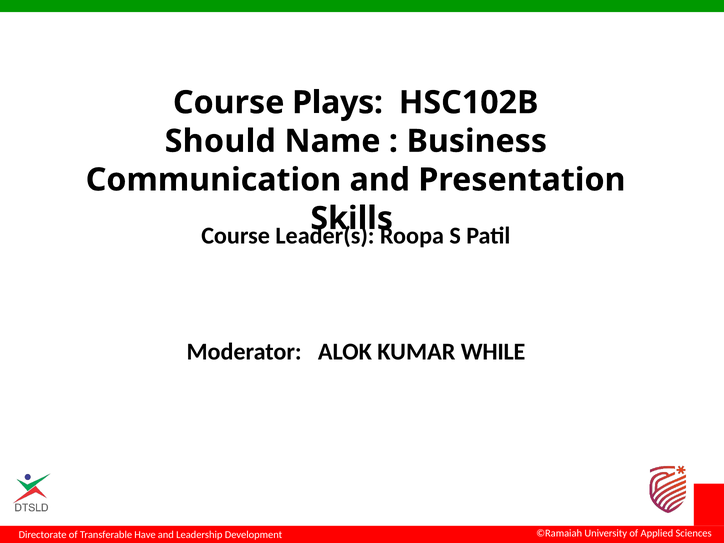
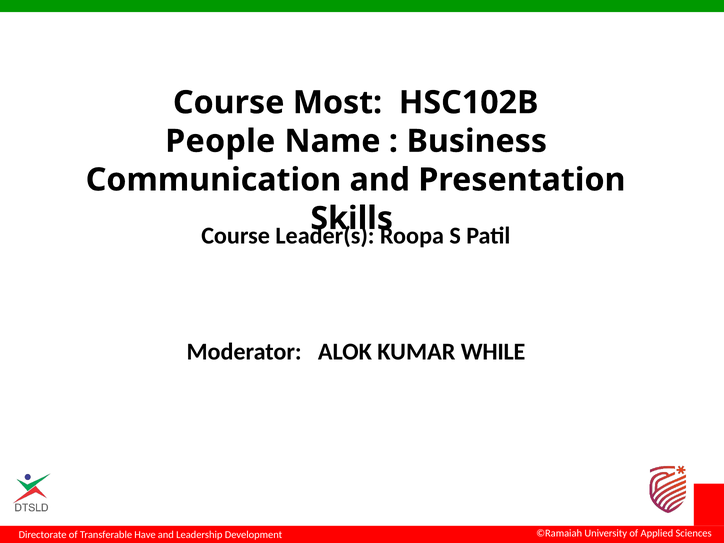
Plays: Plays -> Most
Should: Should -> People
